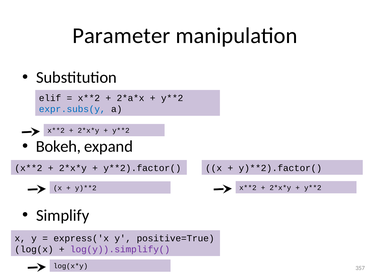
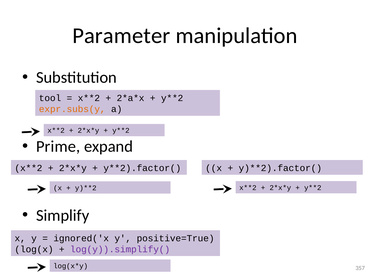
elif: elif -> tool
expr.subs(y colour: blue -> orange
Bokeh: Bokeh -> Prime
express('x: express('x -> ignored('x
